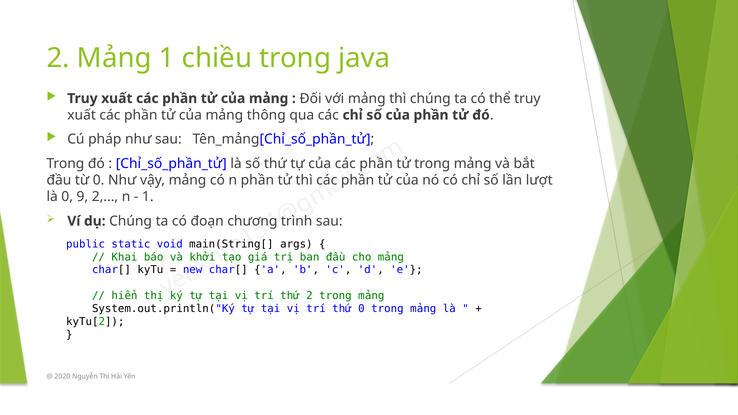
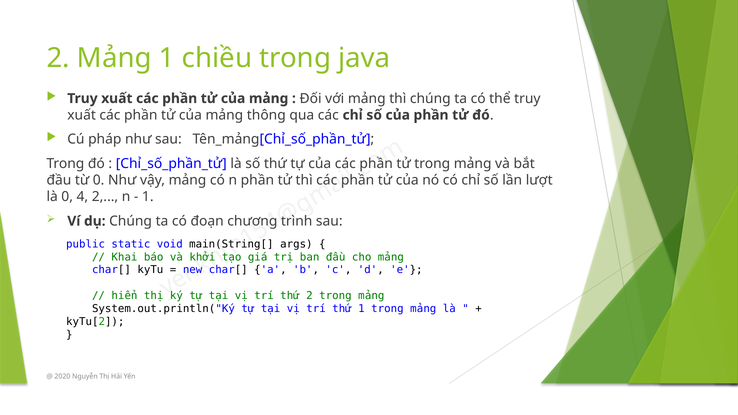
0 9: 9 -> 4
thứ 0: 0 -> 1
